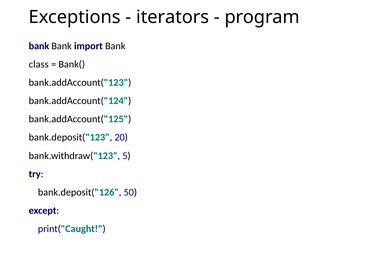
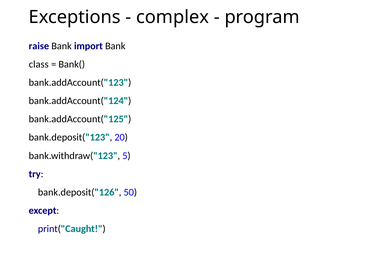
iterators: iterators -> complex
bank at (39, 46): bank -> raise
